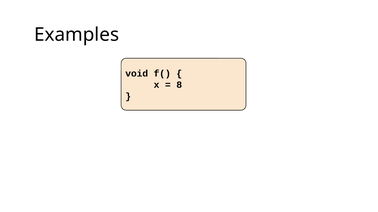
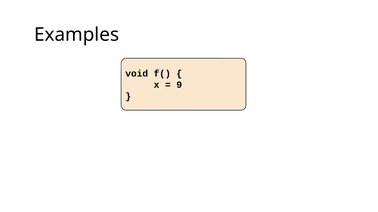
8: 8 -> 9
